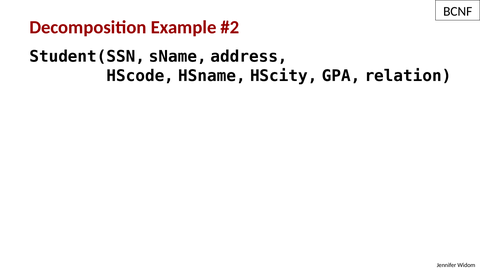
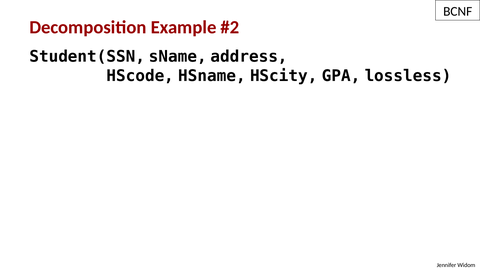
relation: relation -> lossless
